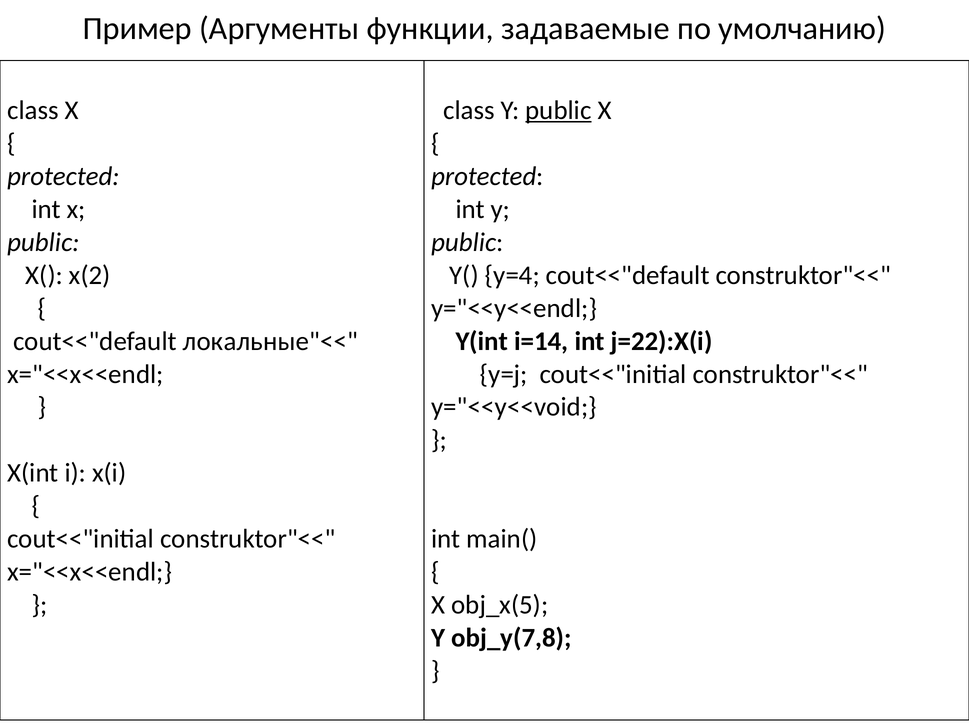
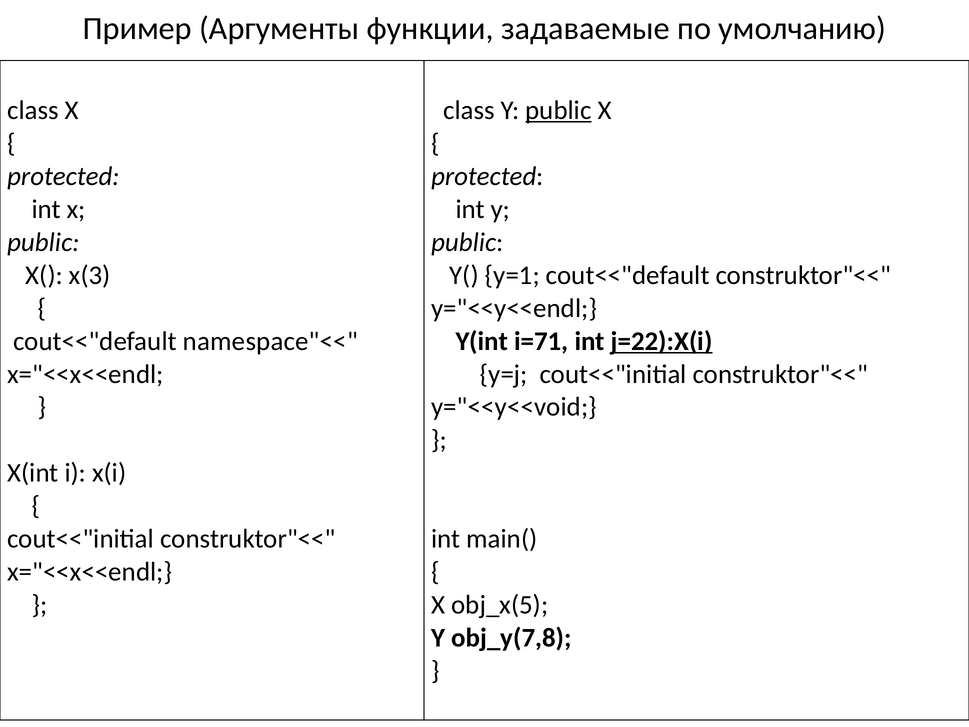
x(2: x(2 -> x(3
y=4: y=4 -> y=1
локальные"<<: локальные"<< -> namespace"<<
i=14: i=14 -> i=71
j=22):X(i underline: none -> present
